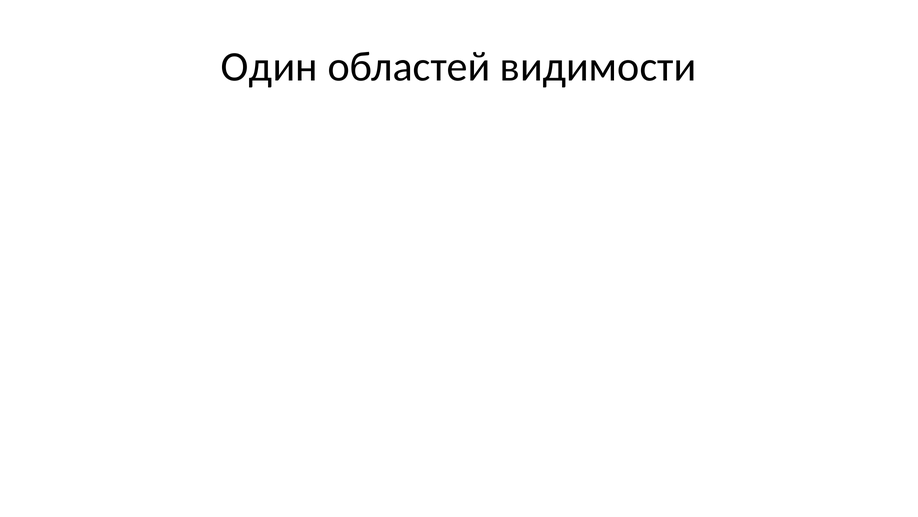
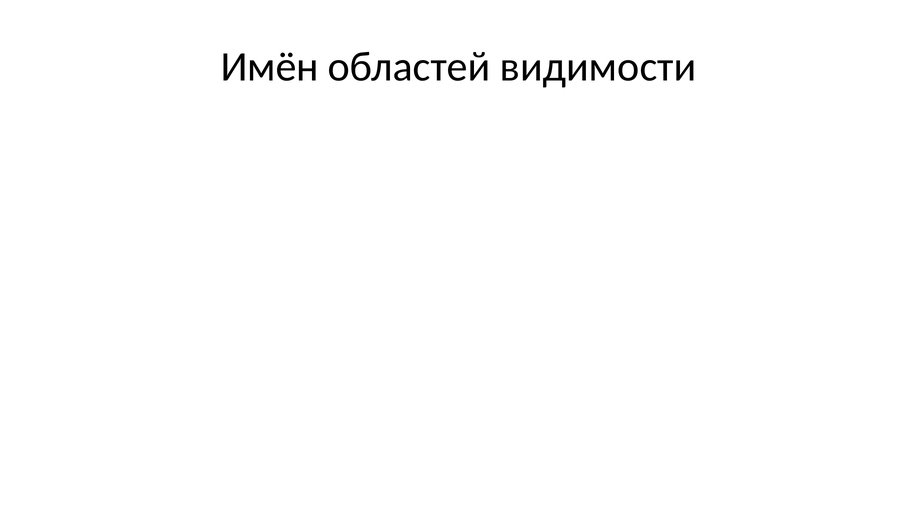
Один: Один -> Имён
